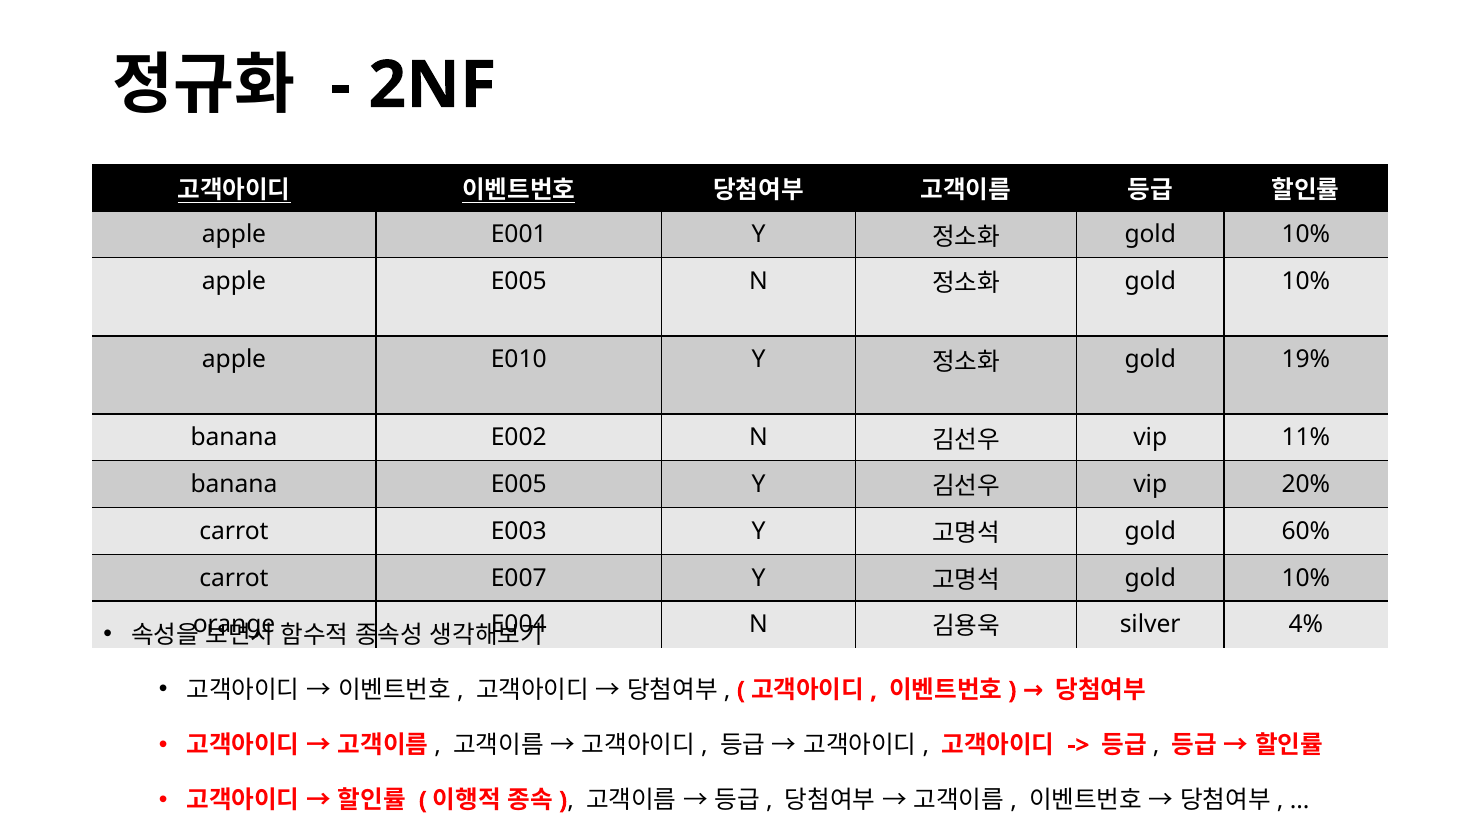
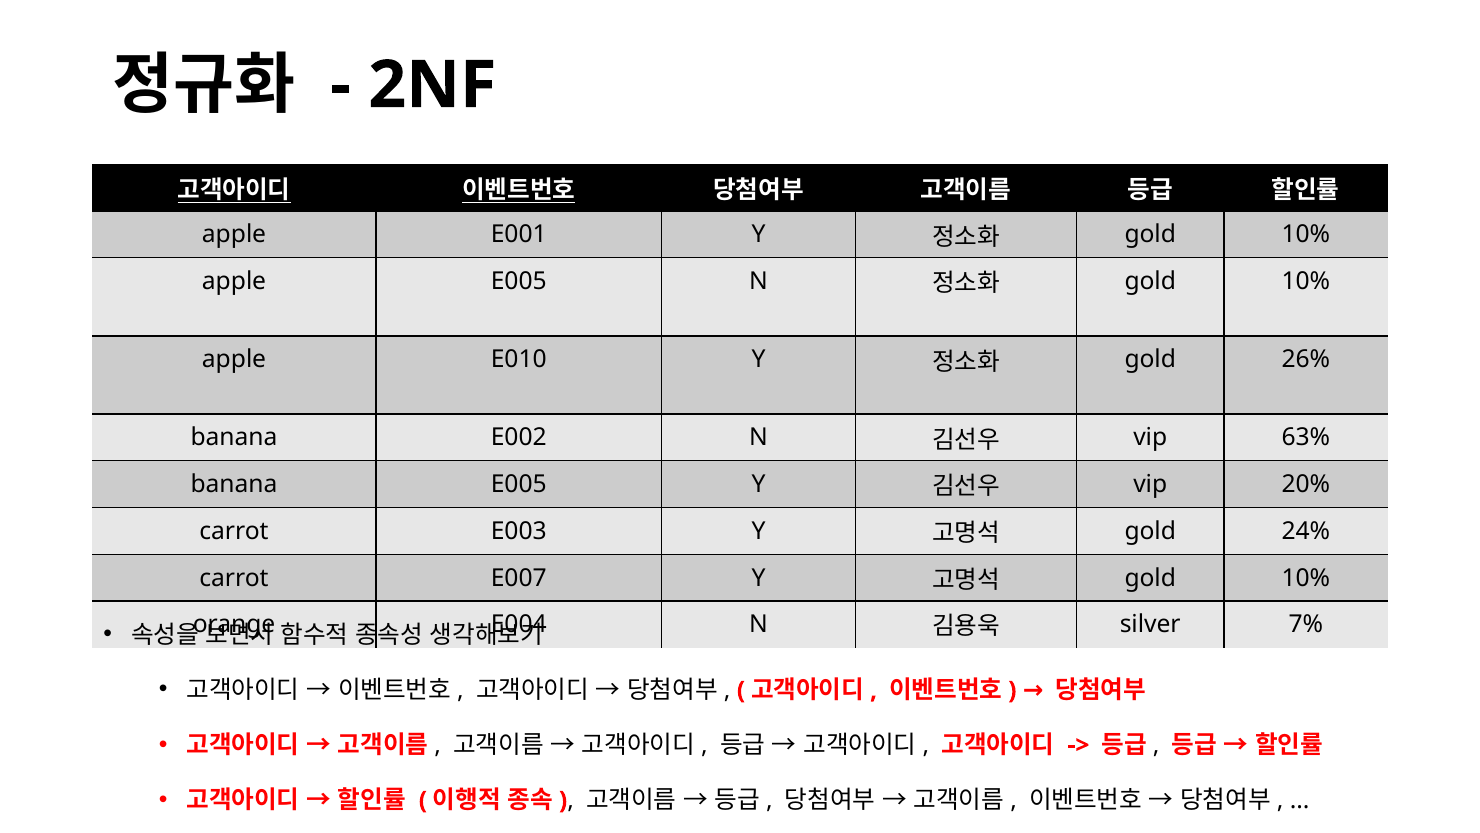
19%: 19% -> 26%
11%: 11% -> 63%
60%: 60% -> 24%
4%: 4% -> 7%
